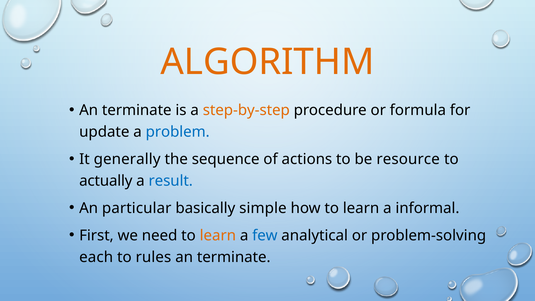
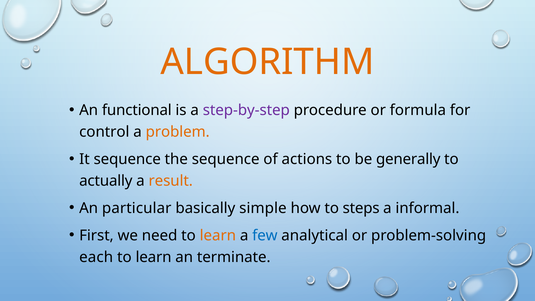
terminate at (137, 110): terminate -> functional
step-by-step colour: orange -> purple
update: update -> control
problem colour: blue -> orange
It generally: generally -> sequence
resource: resource -> generally
result colour: blue -> orange
how to learn: learn -> steps
rules at (153, 257): rules -> learn
